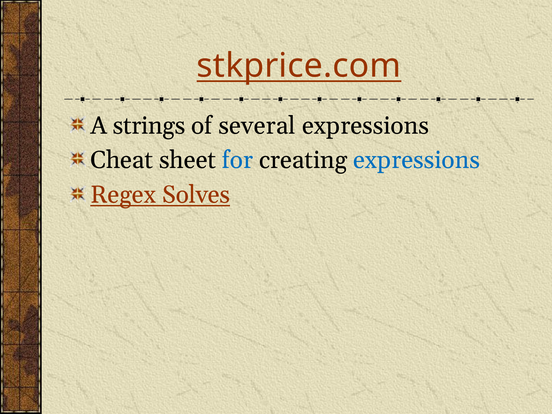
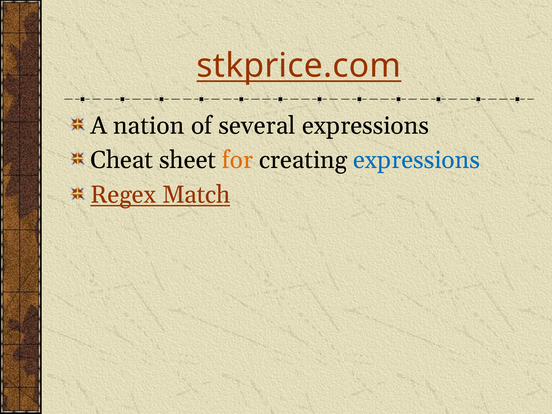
strings: strings -> nation
for colour: blue -> orange
Solves: Solves -> Match
